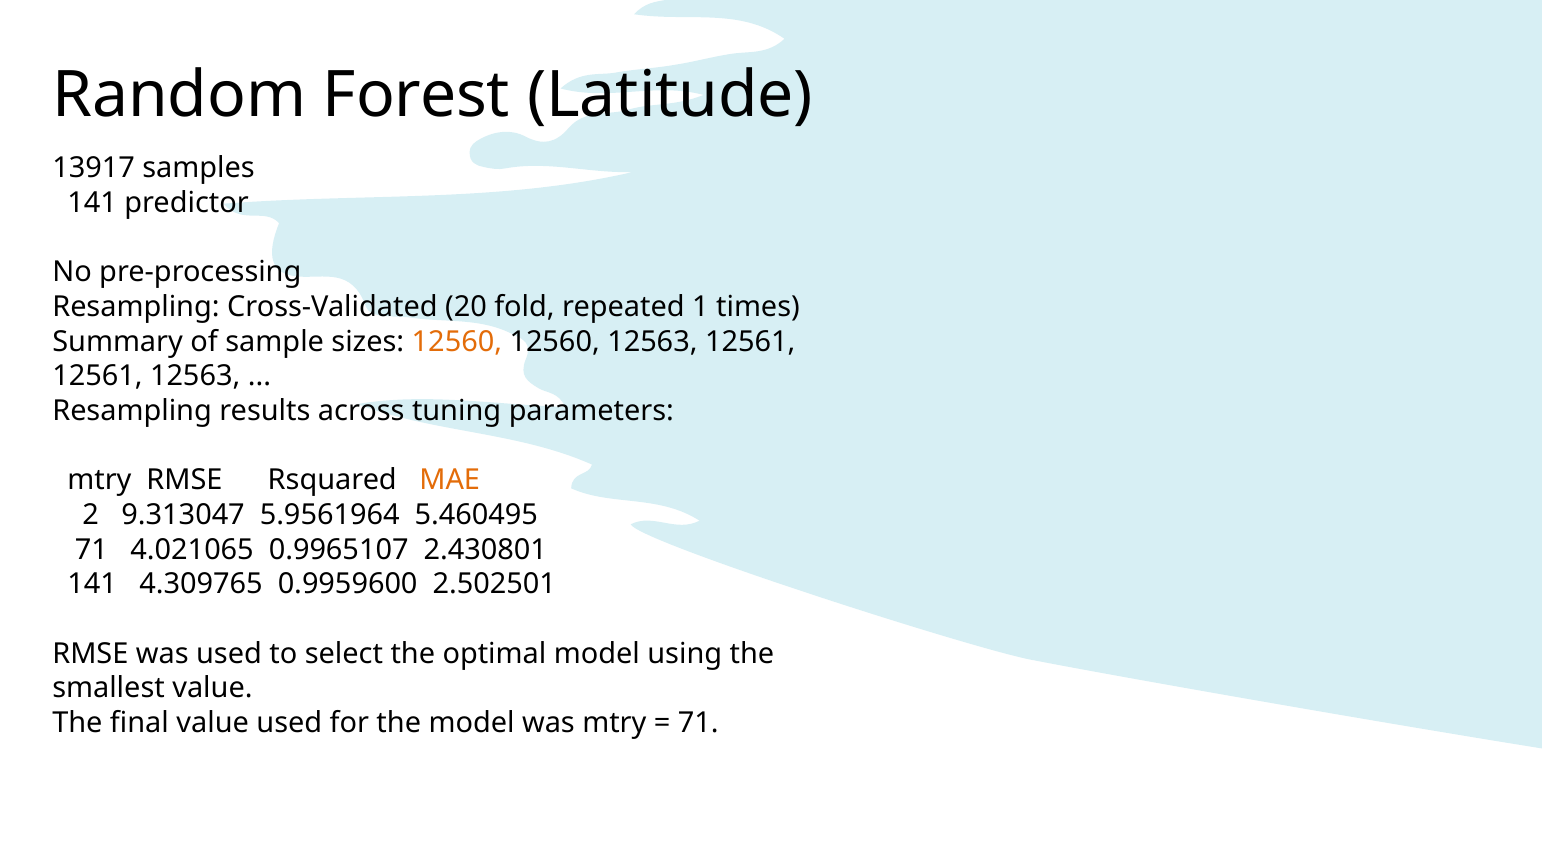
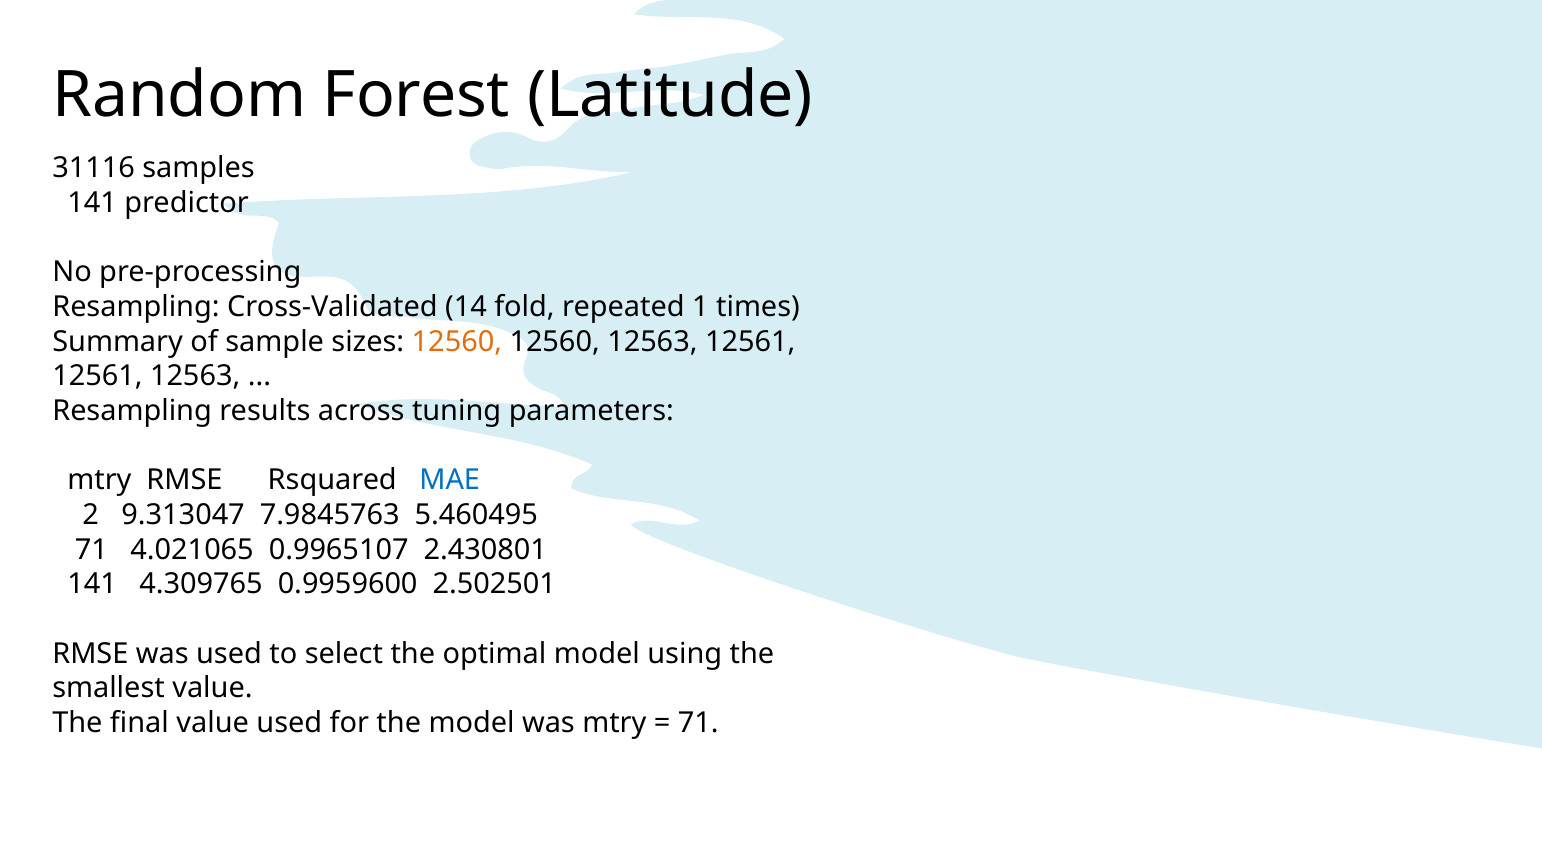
13917: 13917 -> 31116
20: 20 -> 14
MAE colour: orange -> blue
5.9561964: 5.9561964 -> 7.9845763
